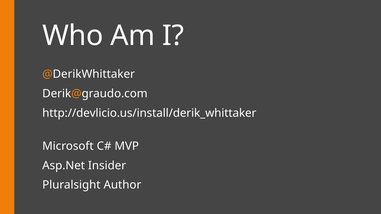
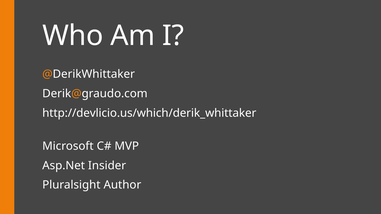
http://devlicio.us/install/derik_whittaker: http://devlicio.us/install/derik_whittaker -> http://devlicio.us/which/derik_whittaker
